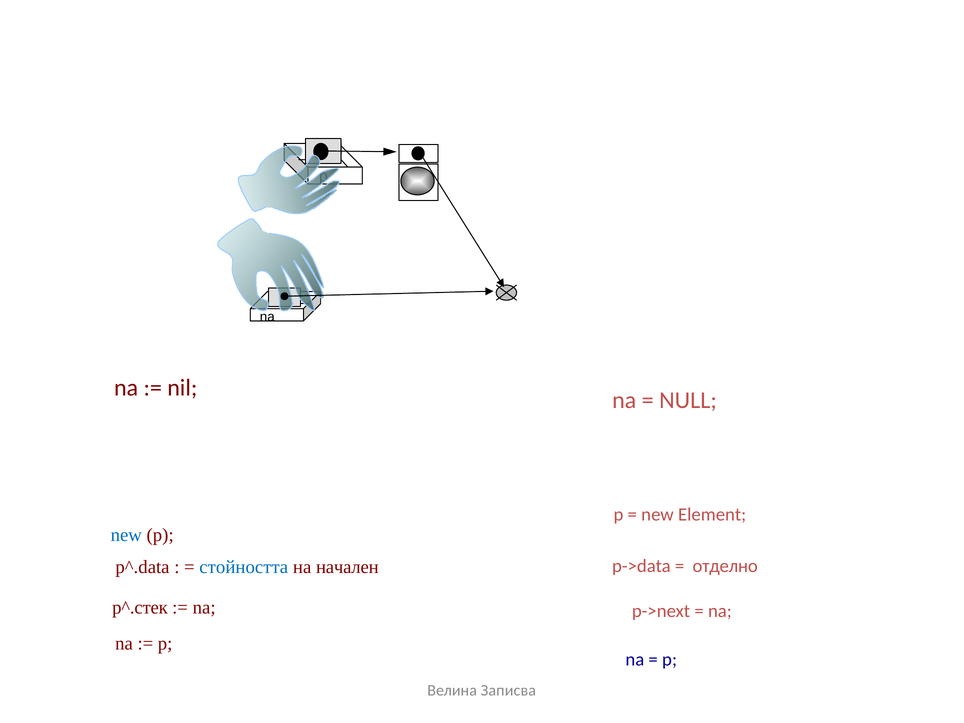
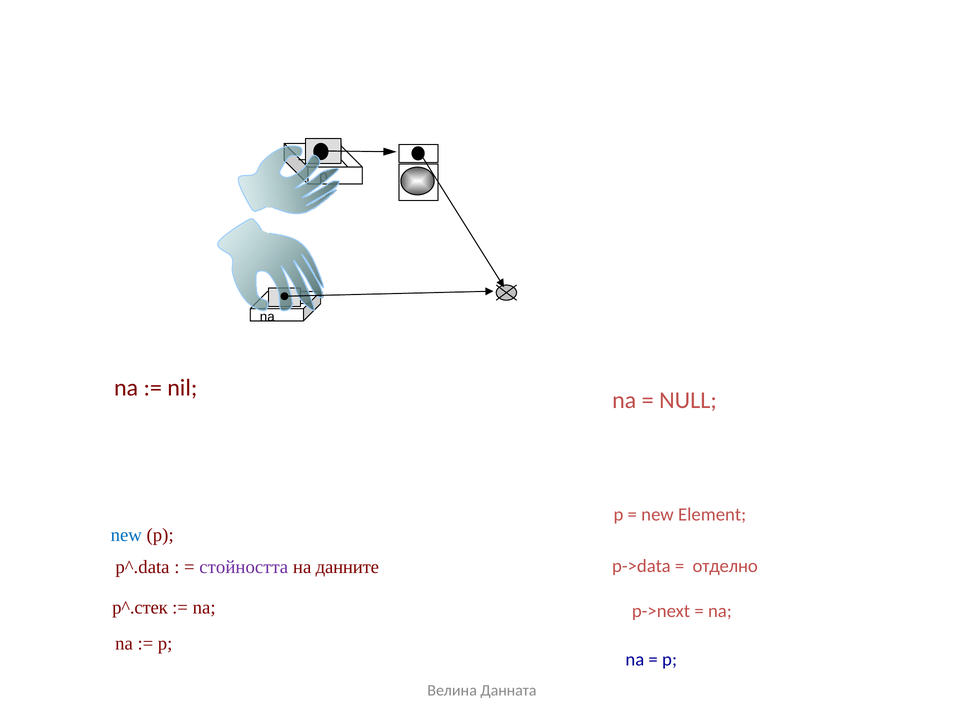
стойността colour: blue -> purple
начален: начален -> данните
Записва: Записва -> Данната
